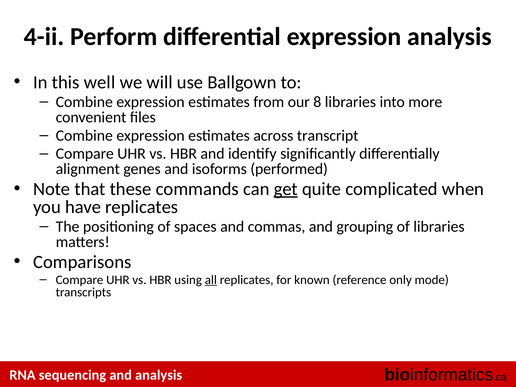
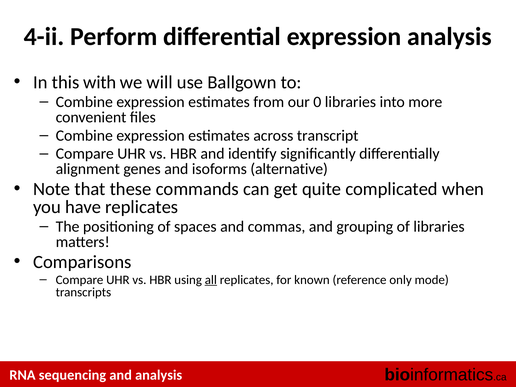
well: well -> with
8: 8 -> 0
performed: performed -> alternative
get underline: present -> none
